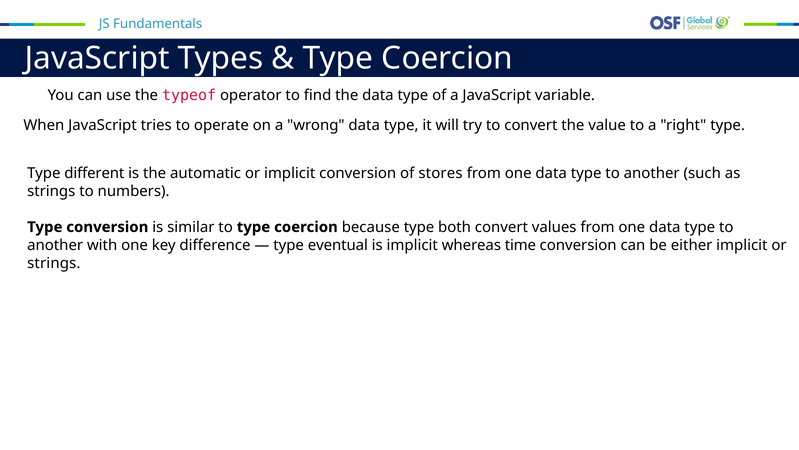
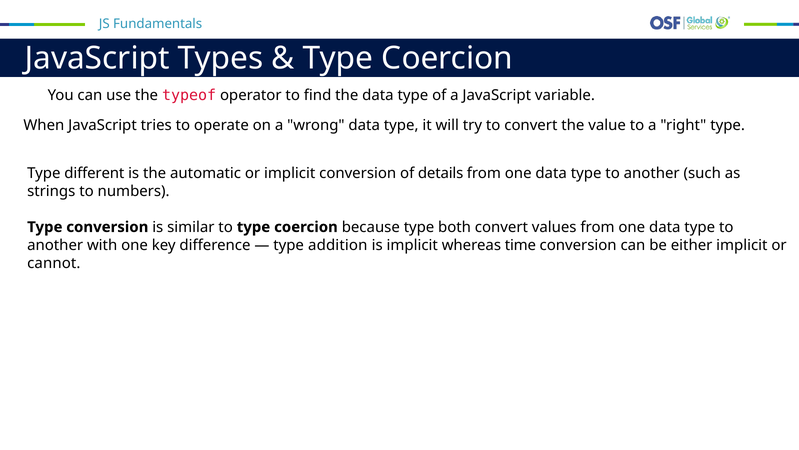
stores: stores -> details
eventual: eventual -> addition
strings at (54, 263): strings -> cannot
